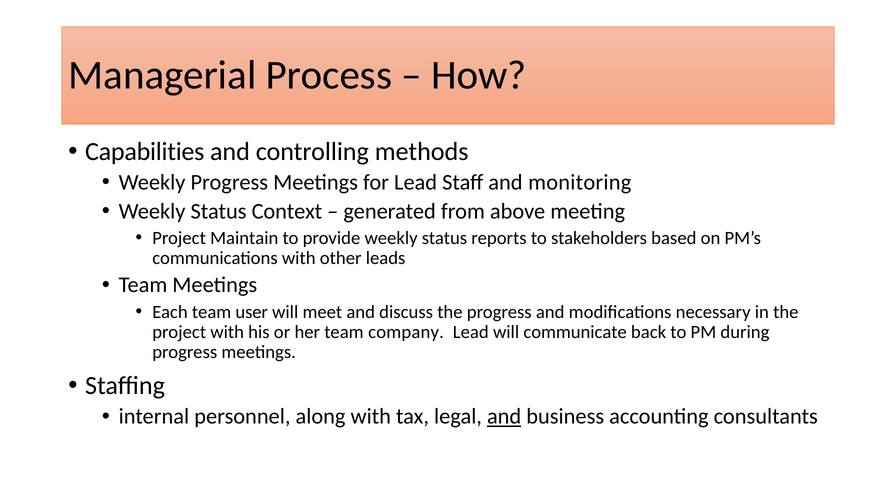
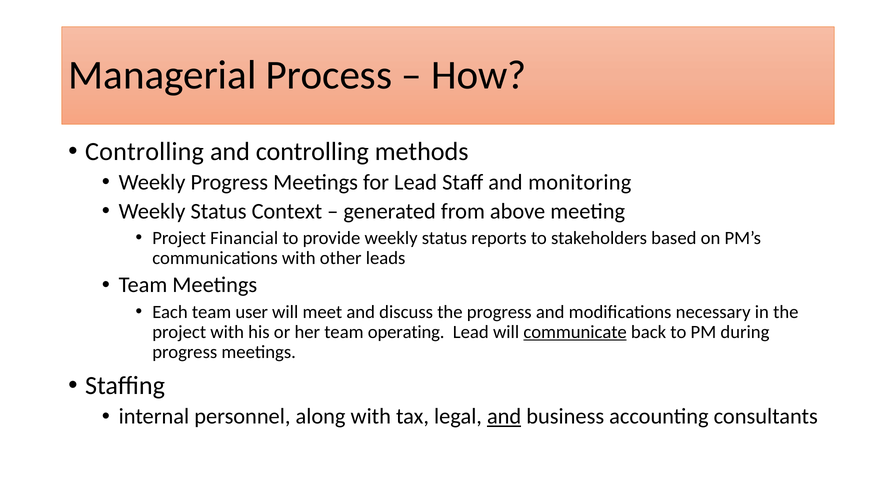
Capabilities at (145, 151): Capabilities -> Controlling
Maintain: Maintain -> Financial
company: company -> operating
communicate underline: none -> present
